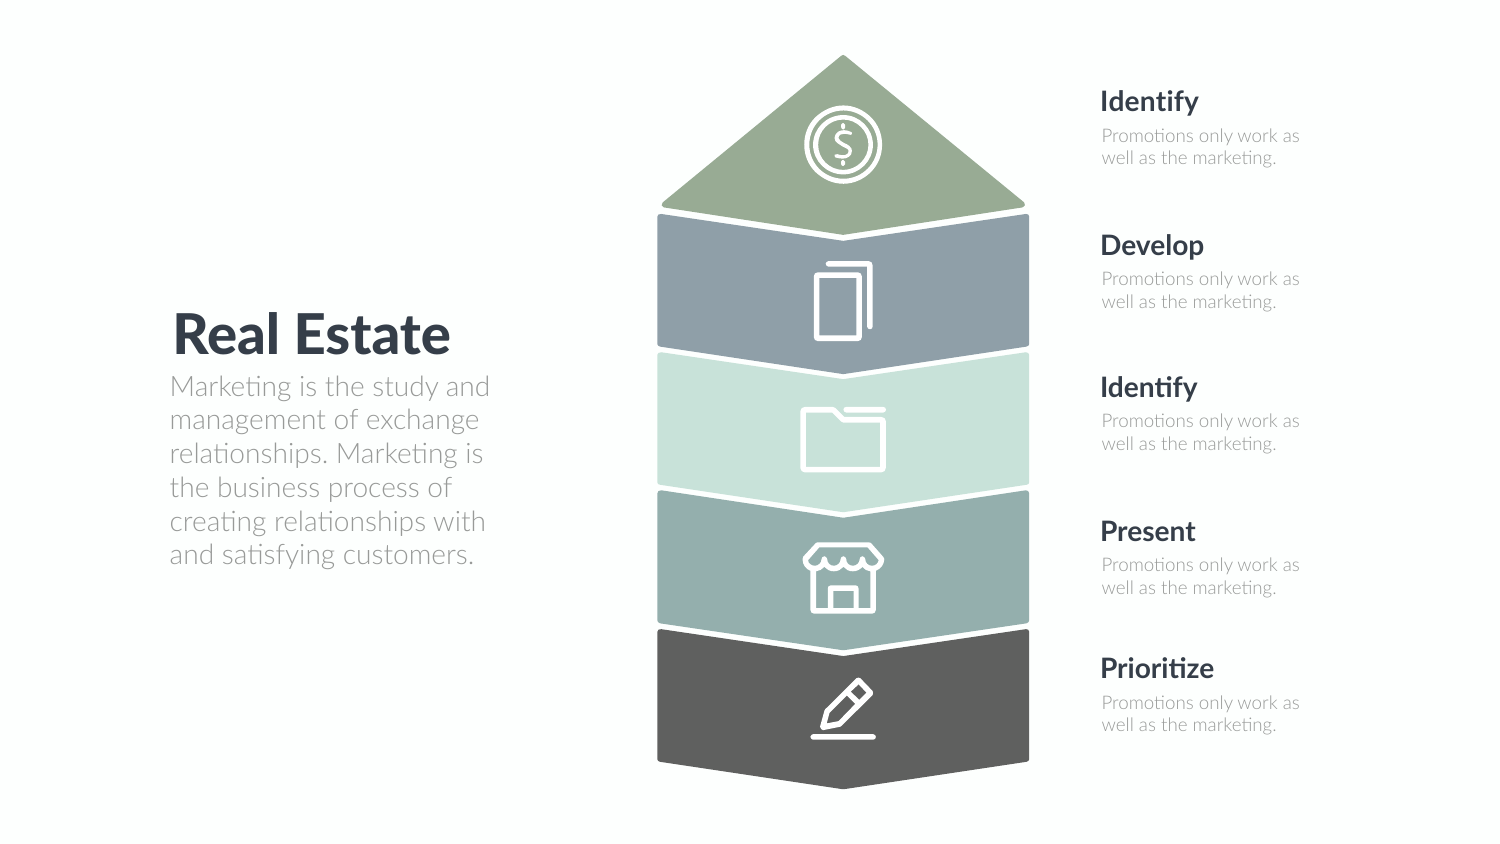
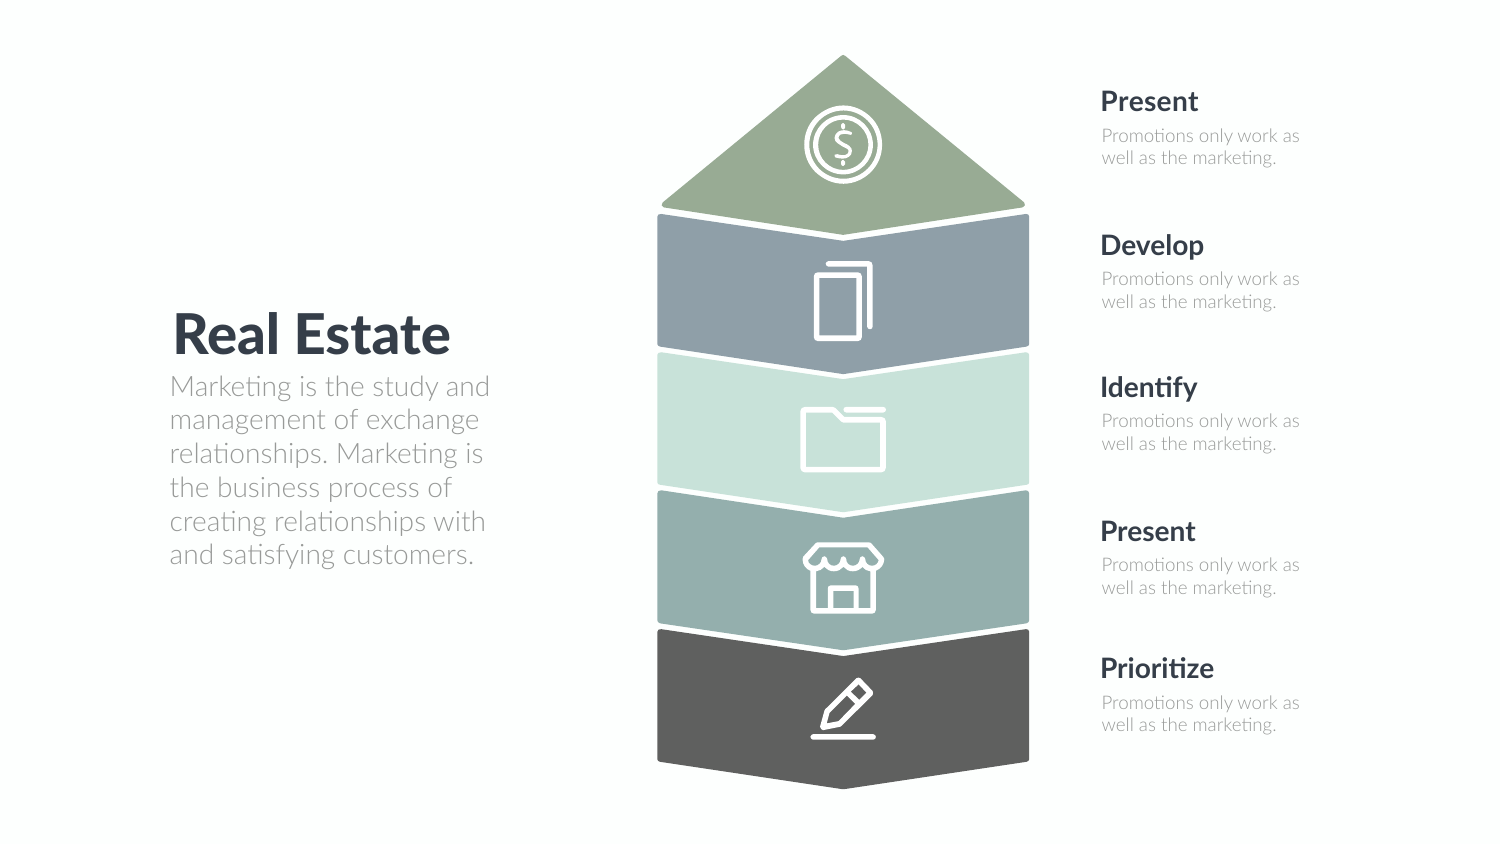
Identify at (1150, 102): Identify -> Present
